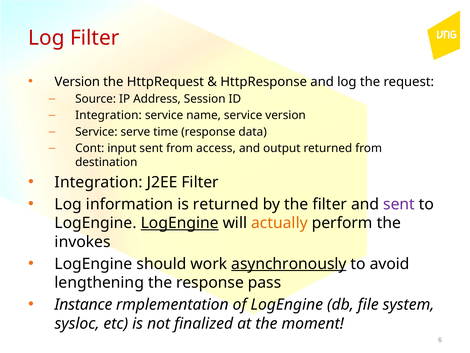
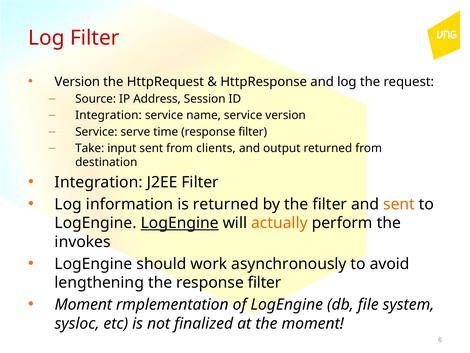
time response data: data -> filter
Cont: Cont -> Take
access: access -> clients
sent at (399, 204) colour: purple -> orange
asynchronously underline: present -> none
the response pass: pass -> filter
Instance at (83, 304): Instance -> Moment
